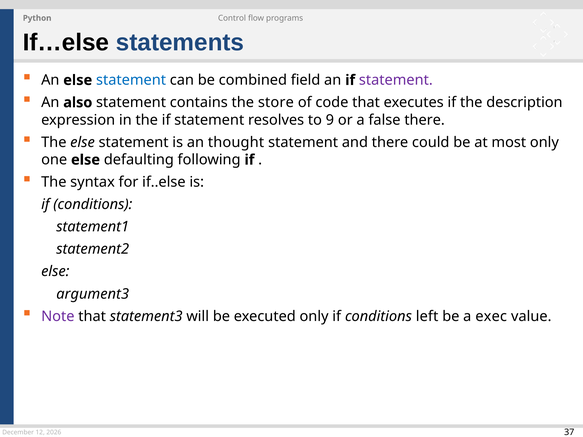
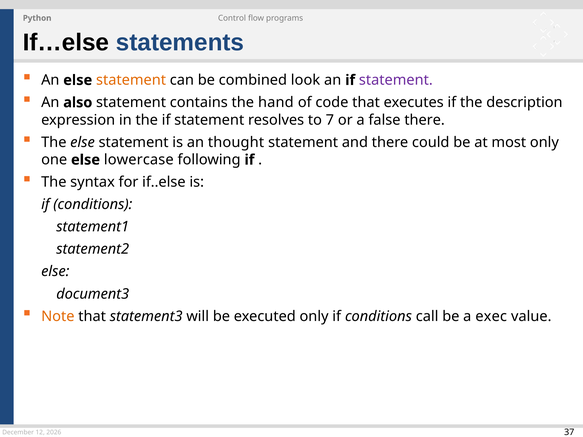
statement at (131, 80) colour: blue -> orange
field: field -> look
store: store -> hand
9: 9 -> 7
defaulting: defaulting -> lowercase
argument3: argument3 -> document3
Note colour: purple -> orange
left: left -> call
